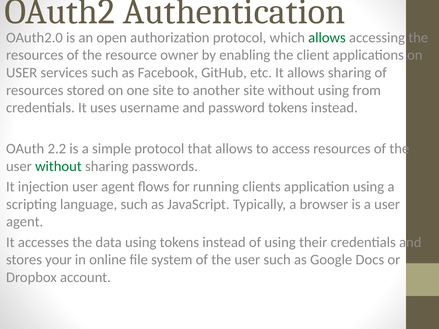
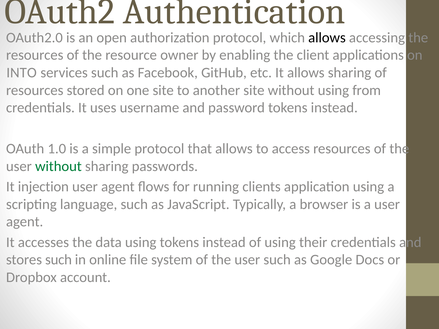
allows at (327, 38) colour: green -> black
USER at (22, 73): USER -> INTO
2.2: 2.2 -> 1.0
stores your: your -> such
